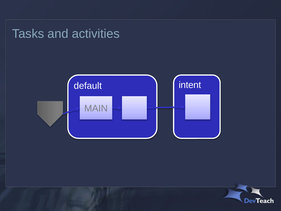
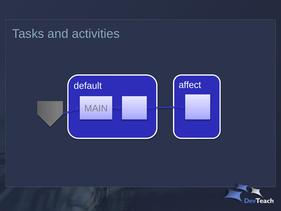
intent: intent -> affect
